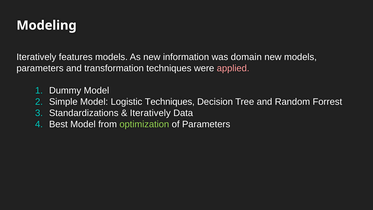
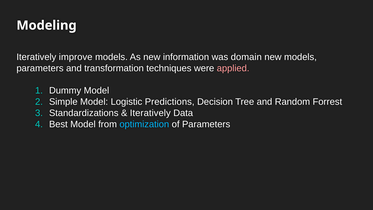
features: features -> improve
Logistic Techniques: Techniques -> Predictions
optimization colour: light green -> light blue
